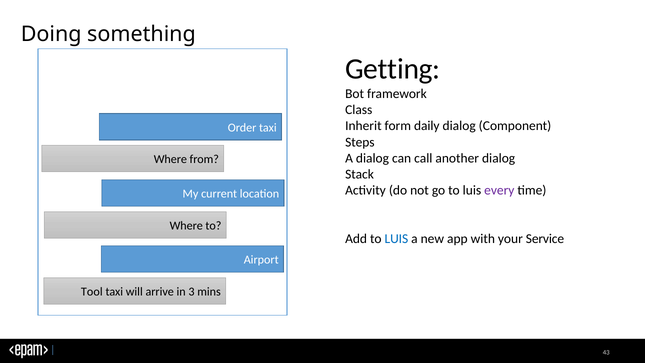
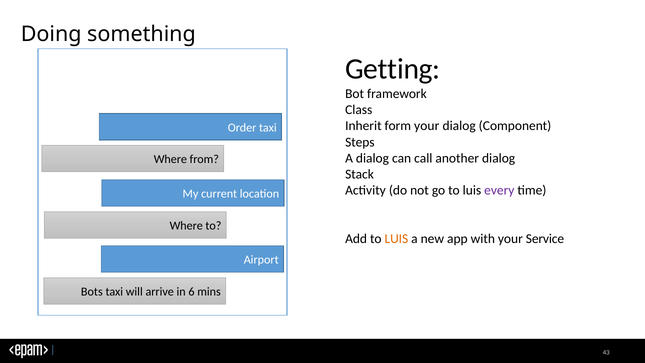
form daily: daily -> your
LUIS at (396, 239) colour: blue -> orange
Tool: Tool -> Bots
3: 3 -> 6
